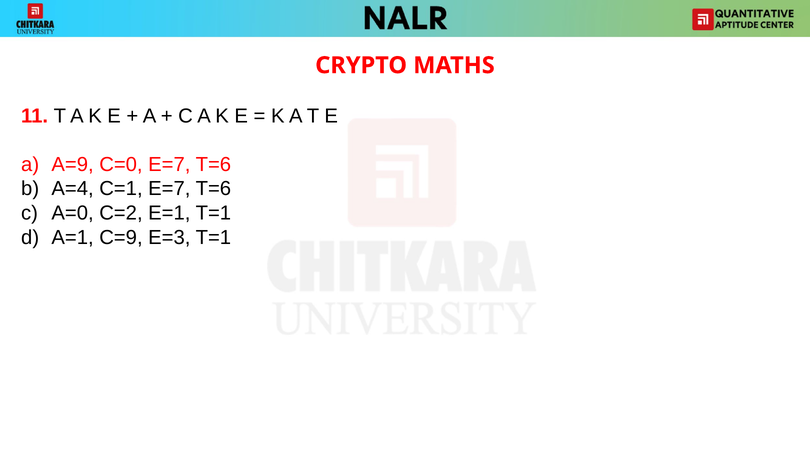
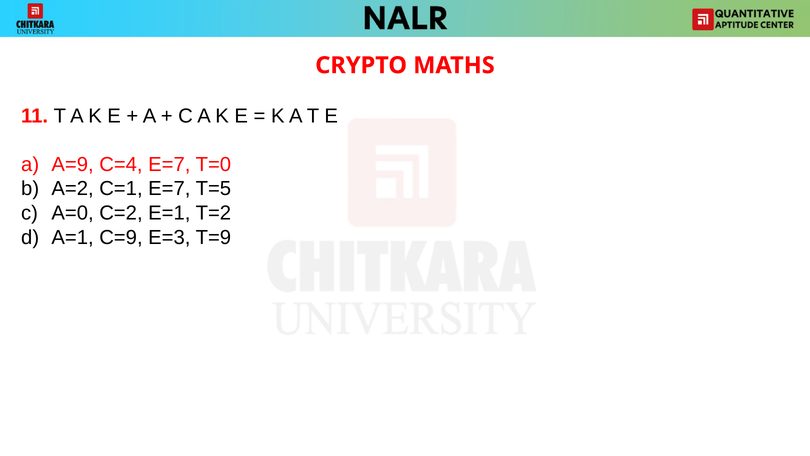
C=0: C=0 -> C=4
T=6 at (213, 164): T=6 -> T=0
A=4: A=4 -> A=2
C=1 E=7 T=6: T=6 -> T=5
E=1 T=1: T=1 -> T=2
E=3 T=1: T=1 -> T=9
